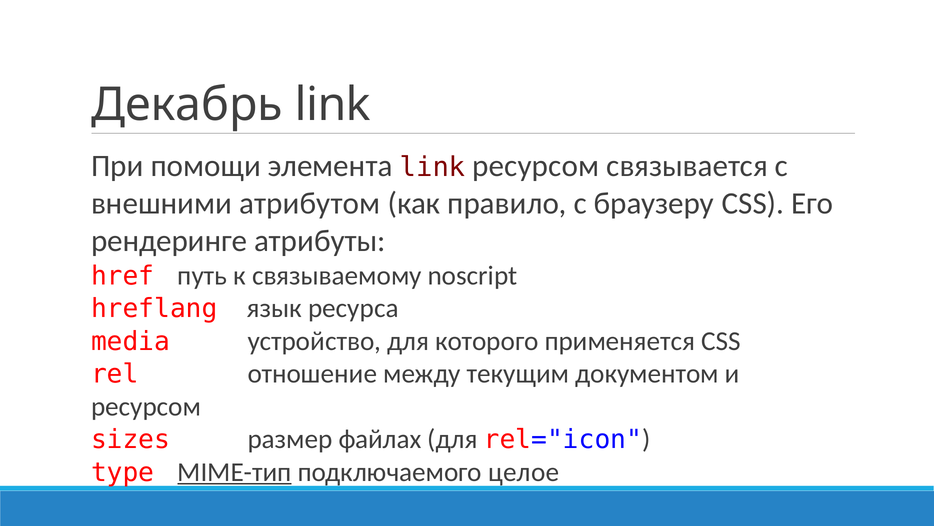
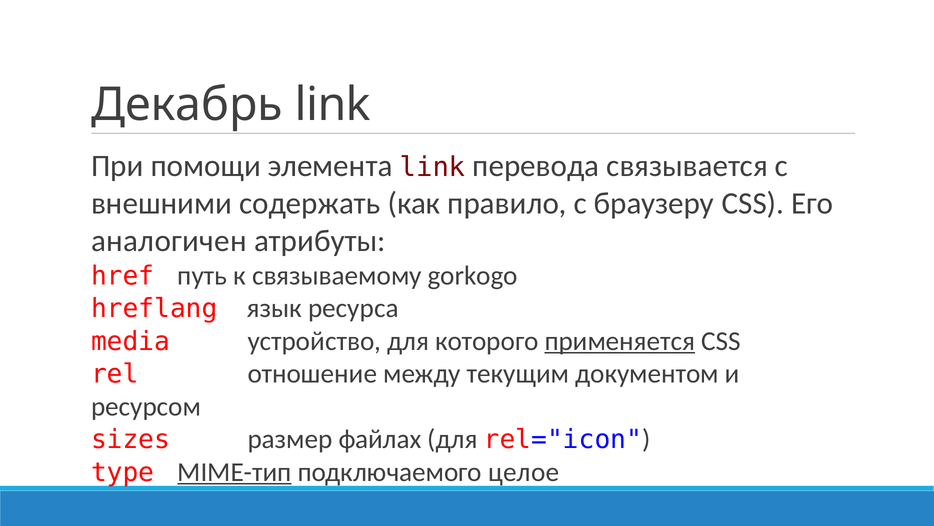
link ресурсом: ресурсом -> перевода
атрибутом: атрибутом -> содержать
рендеринге: рендеринге -> аналогичен
noscript: noscript -> gorkogo
применяется underline: none -> present
